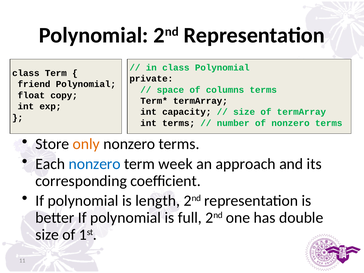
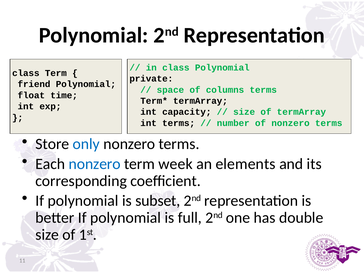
copy: copy -> time
only colour: orange -> blue
approach: approach -> elements
length: length -> subset
